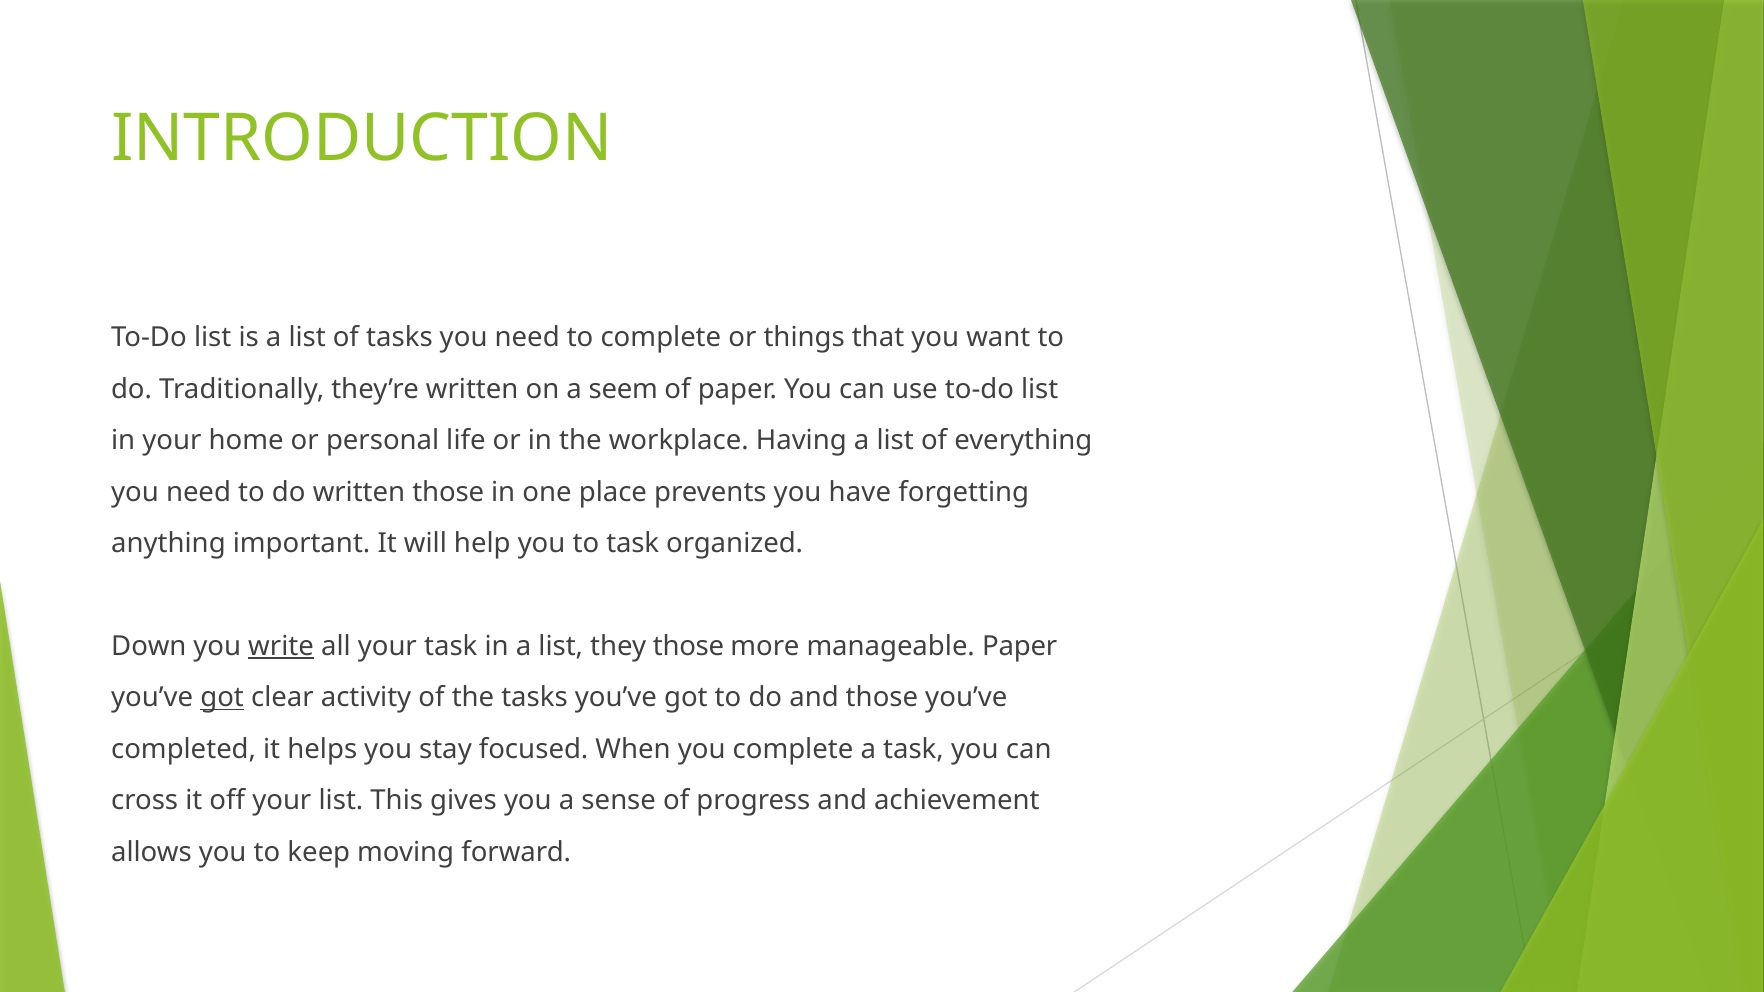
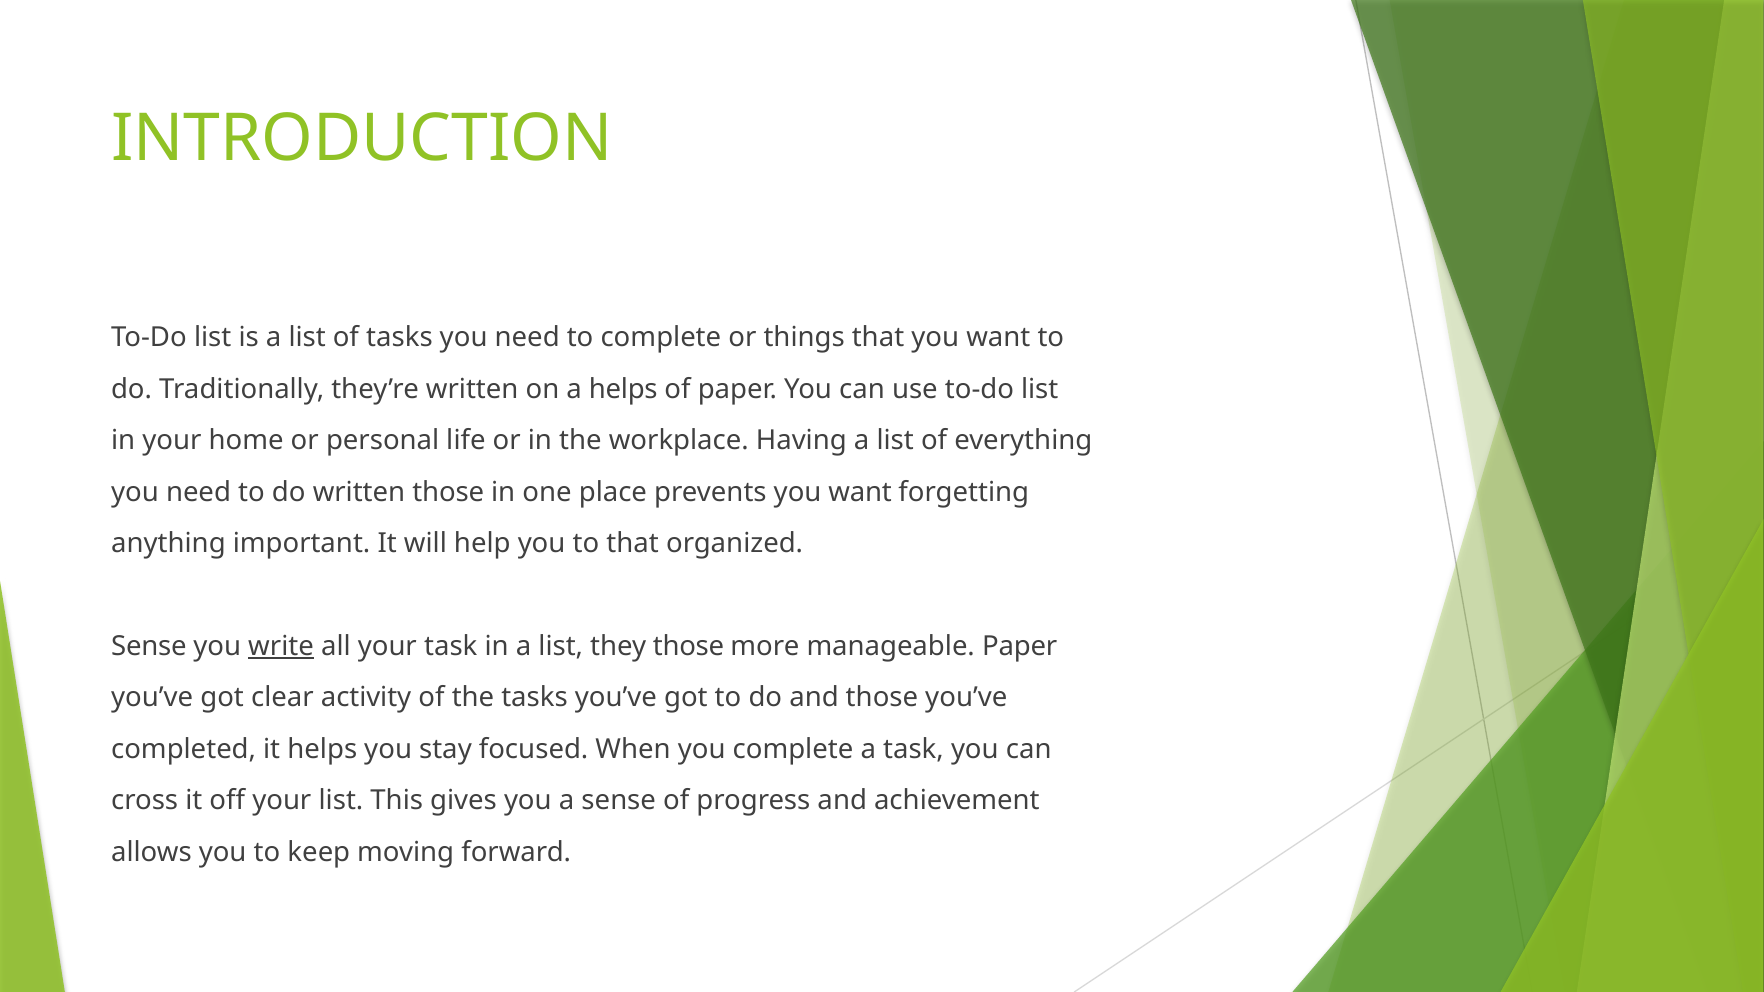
a seem: seem -> helps
prevents you have: have -> want
to task: task -> that
Down at (149, 646): Down -> Sense
got at (222, 698) underline: present -> none
